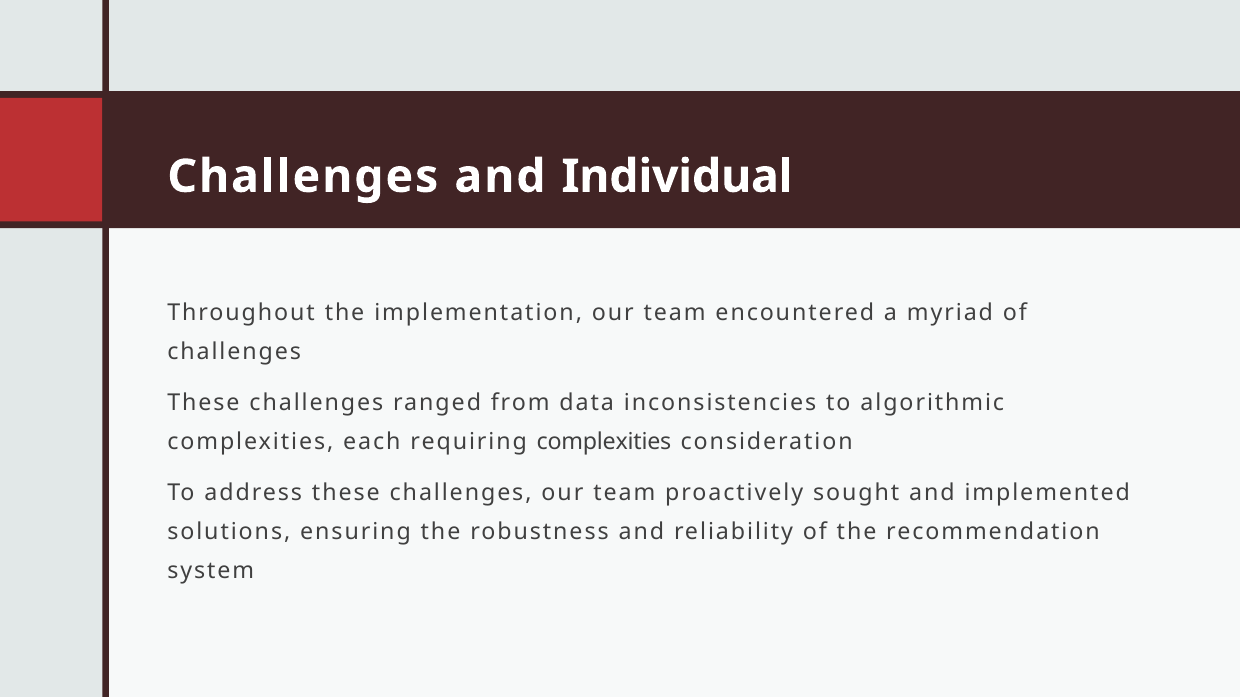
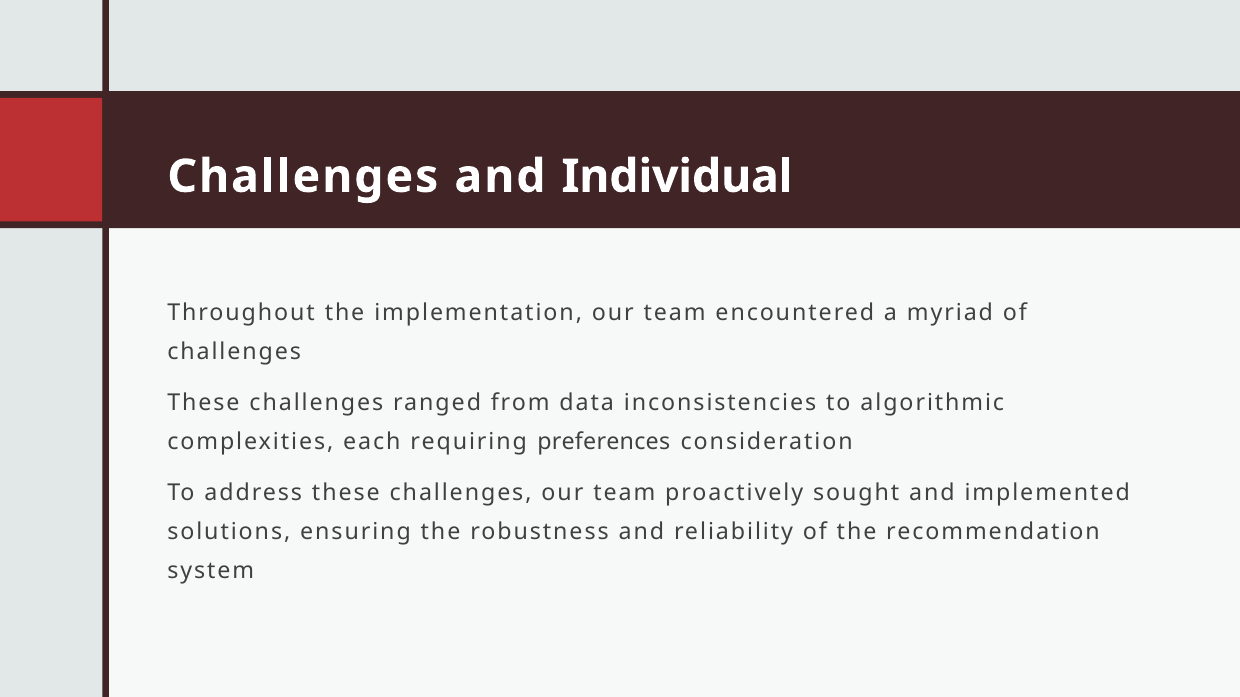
requiring complexities: complexities -> preferences
